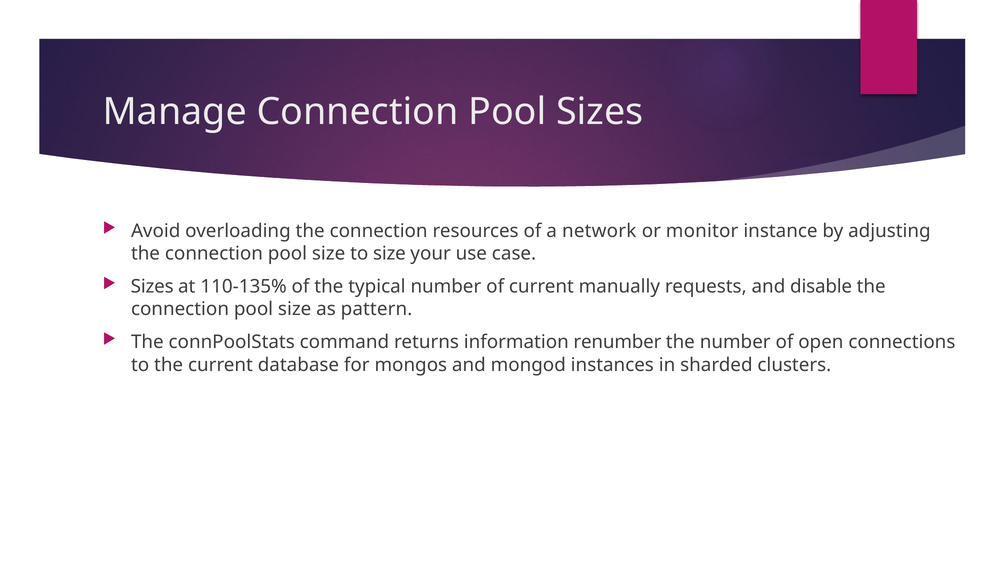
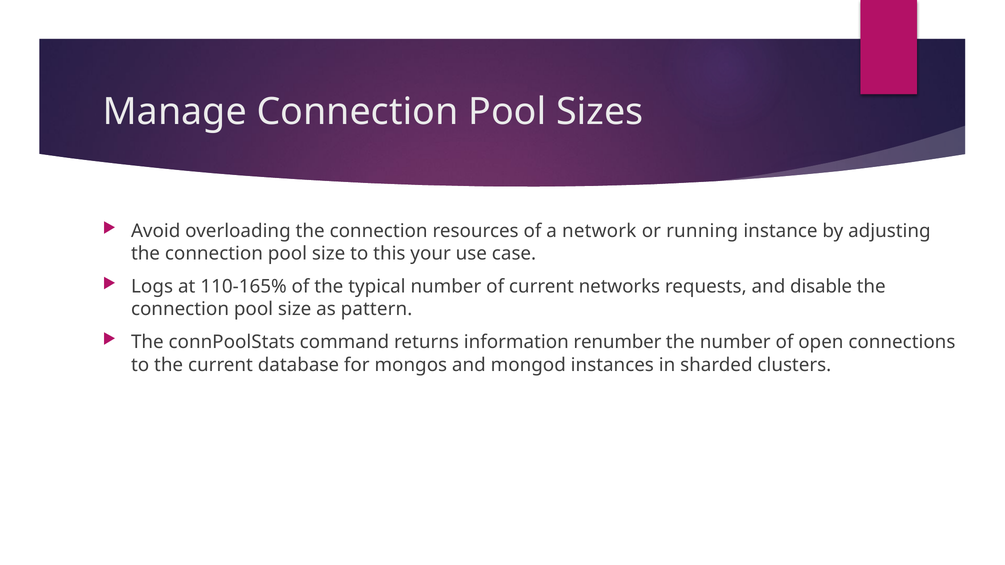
monitor: monitor -> running
to size: size -> this
Sizes at (152, 287): Sizes -> Logs
110-135%: 110-135% -> 110-165%
manually: manually -> networks
